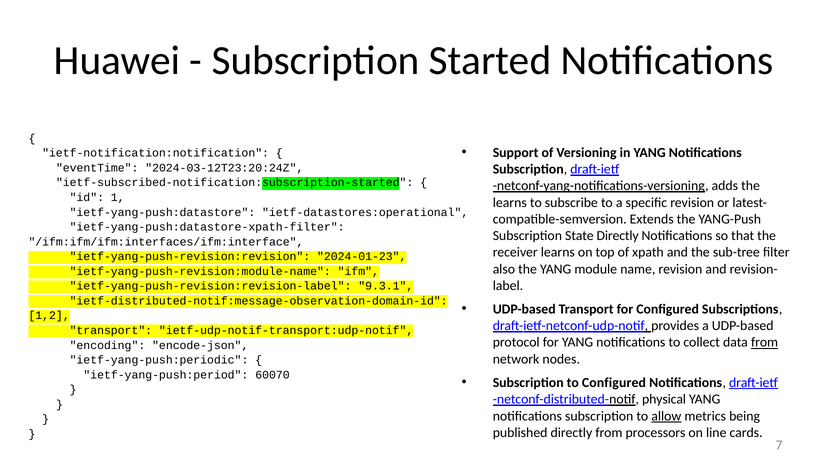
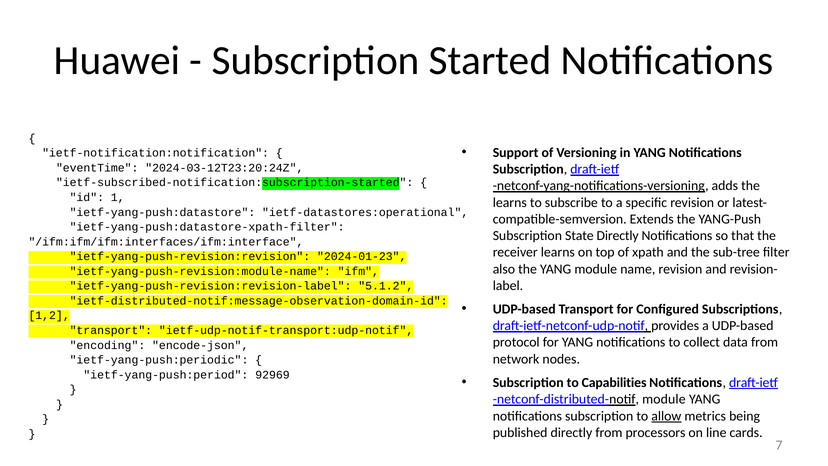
9.3.1: 9.3.1 -> 5.1.2
from at (765, 342) underline: present -> none
60070: 60070 -> 92969
to Configured: Configured -> Capabilities
physical at (664, 399): physical -> module
